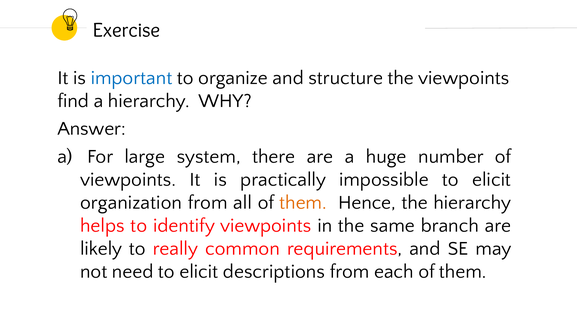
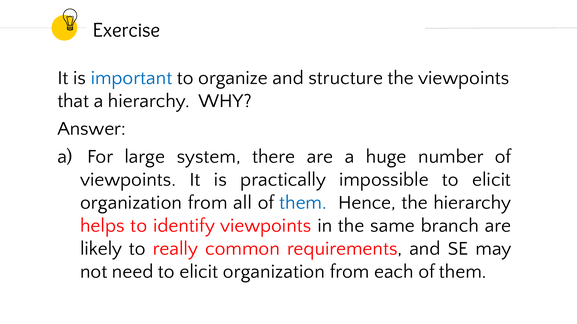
find: find -> that
them at (303, 203) colour: orange -> blue
need to elicit descriptions: descriptions -> organization
